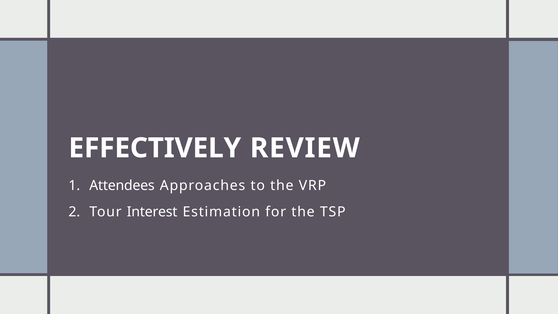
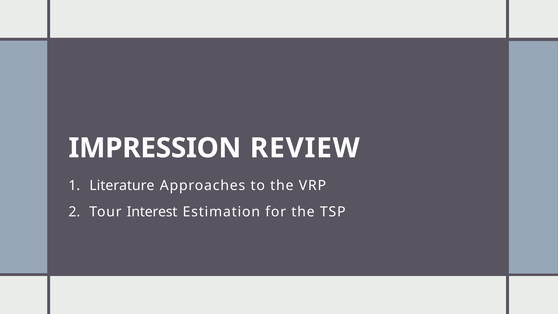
EFFECTIVELY: EFFECTIVELY -> IMPRESSION
Attendees: Attendees -> Literature
